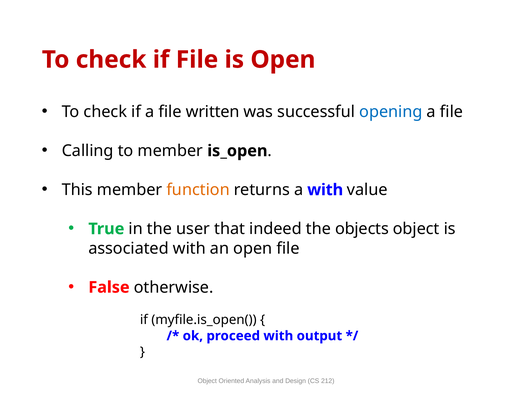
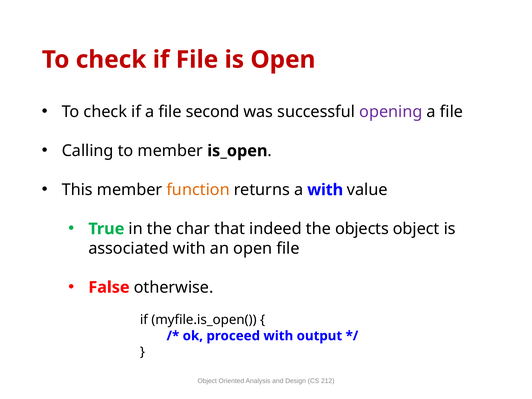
written: written -> second
opening colour: blue -> purple
user: user -> char
